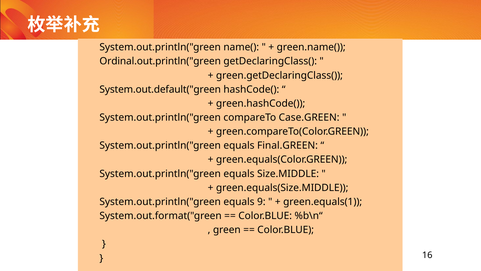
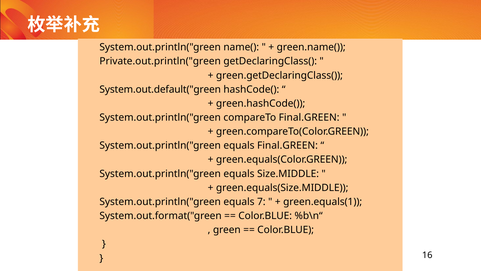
Ordinal.out.println("green: Ordinal.out.println("green -> Private.out.println("green
compareTo Case.GREEN: Case.GREEN -> Final.GREEN
9: 9 -> 7
